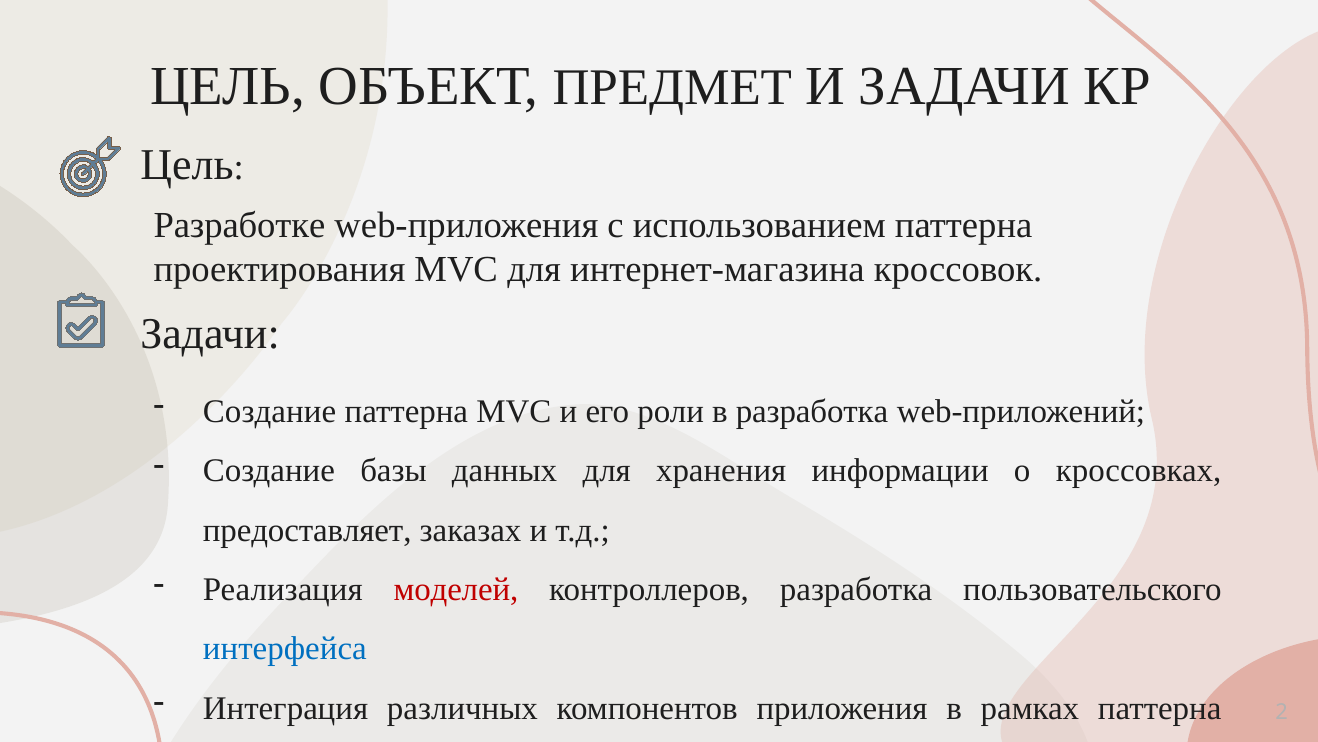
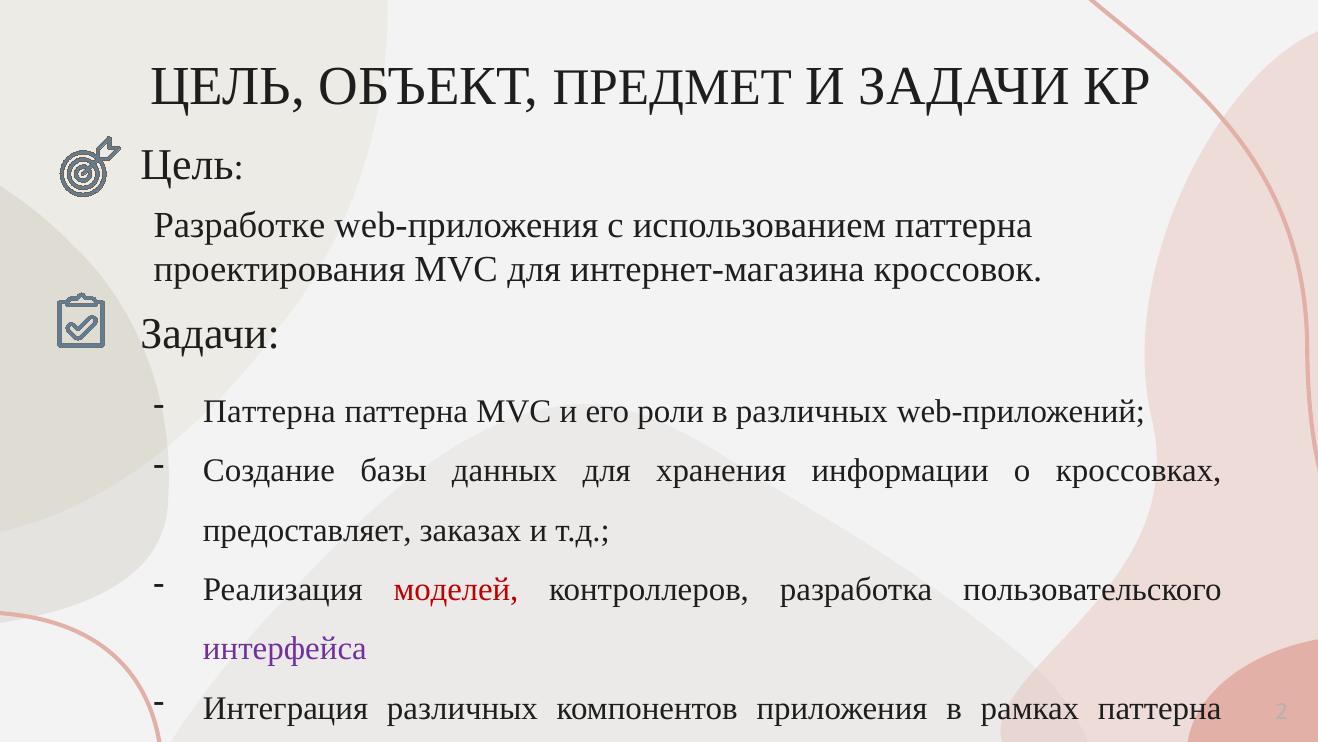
Создание at (270, 411): Создание -> Паттерна
в разработка: разработка -> различных
интерфейса colour: blue -> purple
